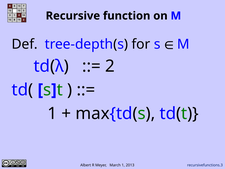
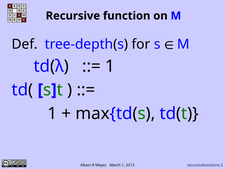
2 at (110, 66): 2 -> 1
